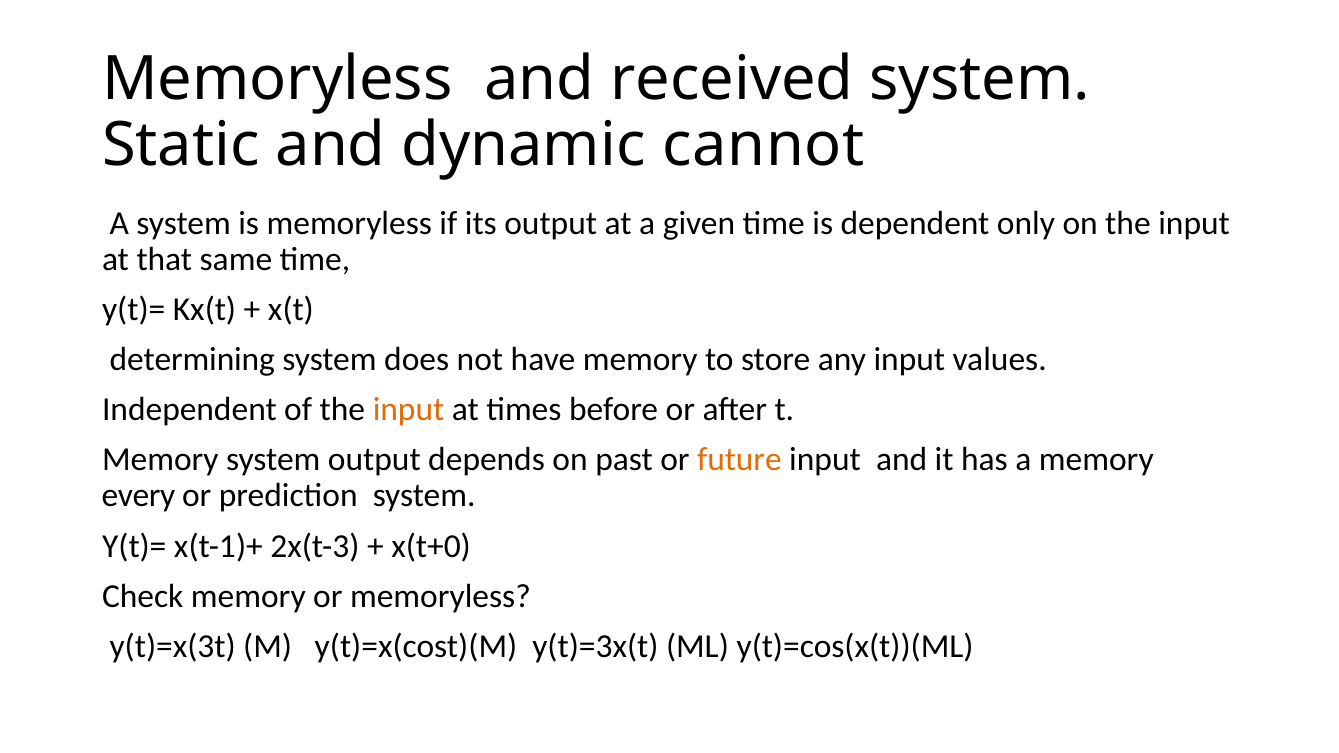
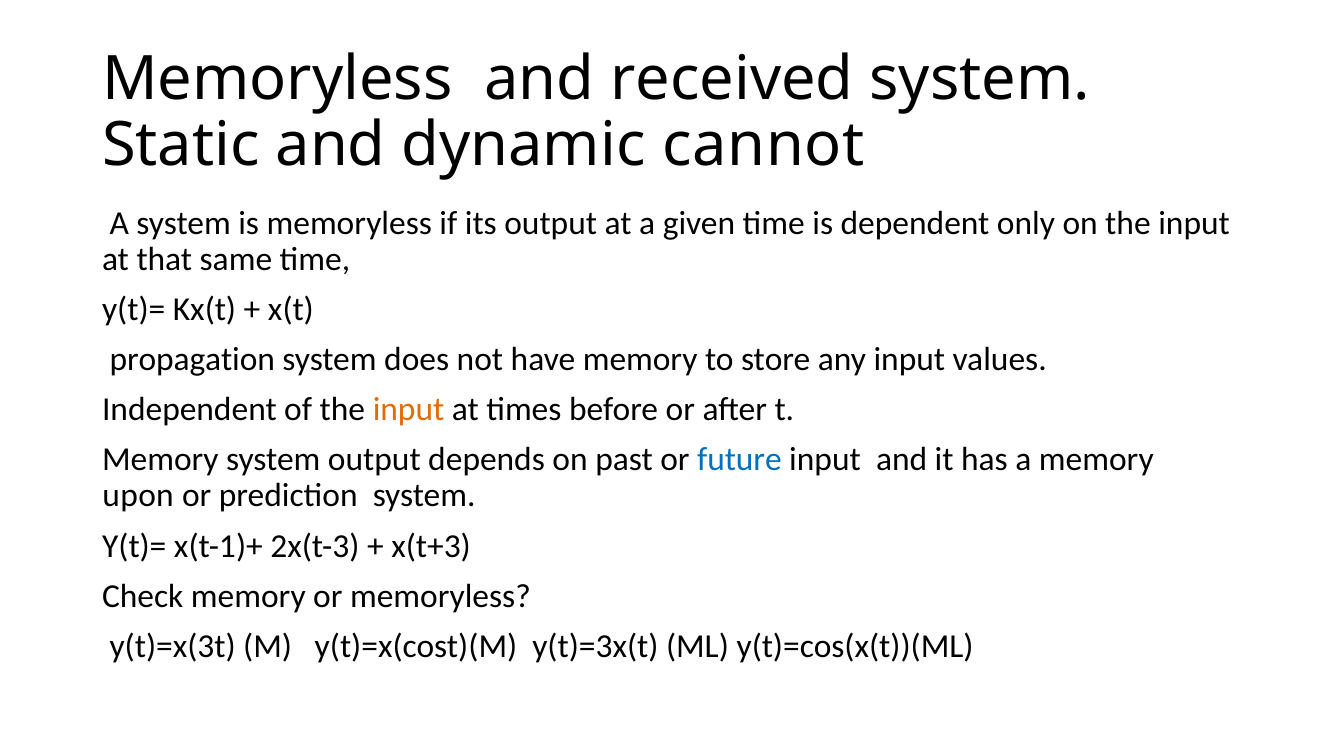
determining: determining -> propagation
future colour: orange -> blue
every: every -> upon
x(t+0: x(t+0 -> x(t+3
